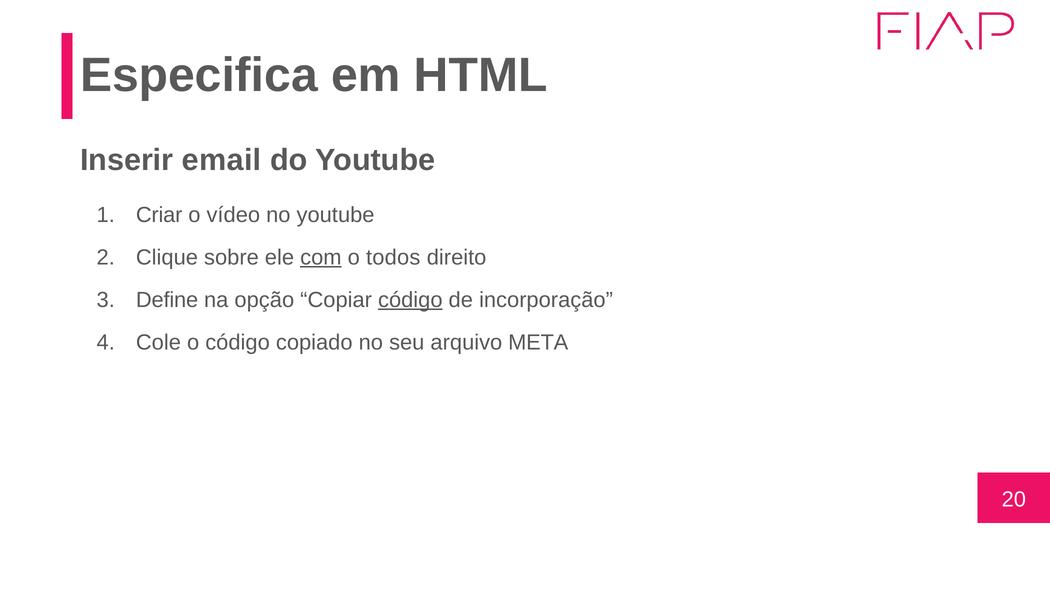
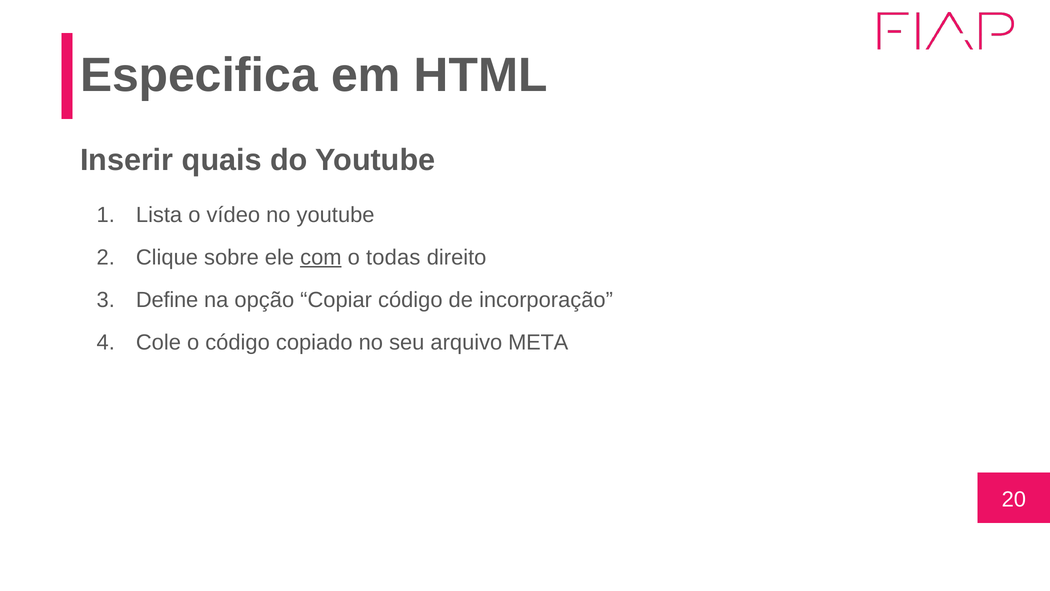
email: email -> quais
Criar: Criar -> Lista
todos: todos -> todas
código at (410, 300) underline: present -> none
